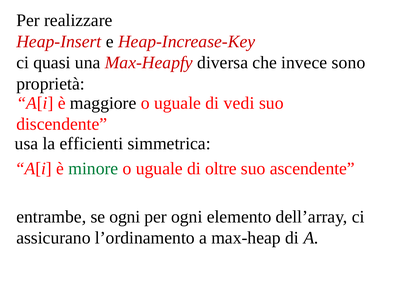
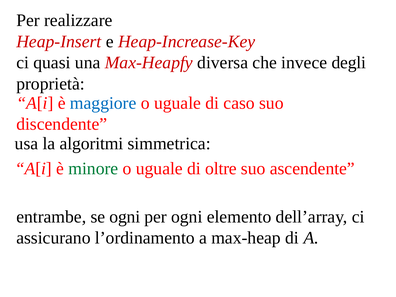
sono: sono -> degli
maggiore colour: black -> blue
vedi: vedi -> caso
efficienti: efficienti -> algoritmi
